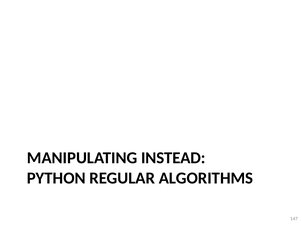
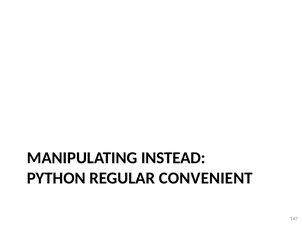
ALGORITHMS: ALGORITHMS -> CONVENIENT
